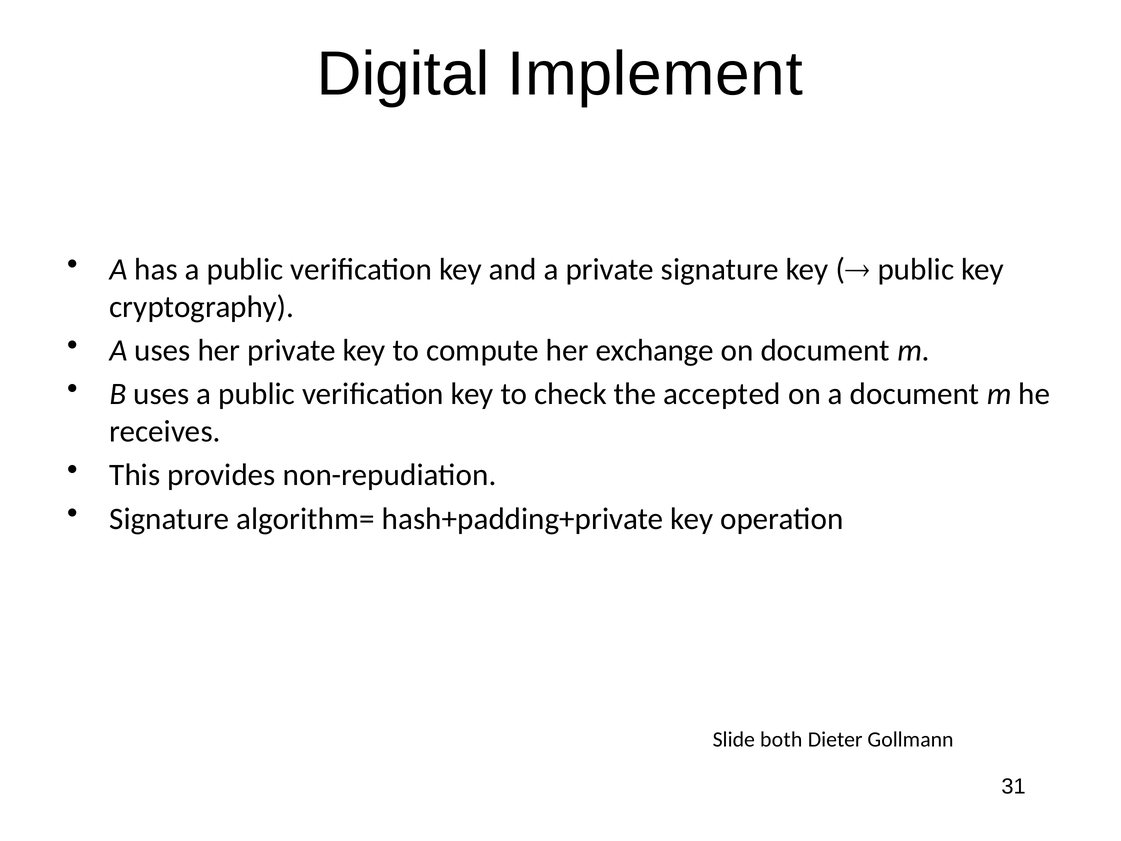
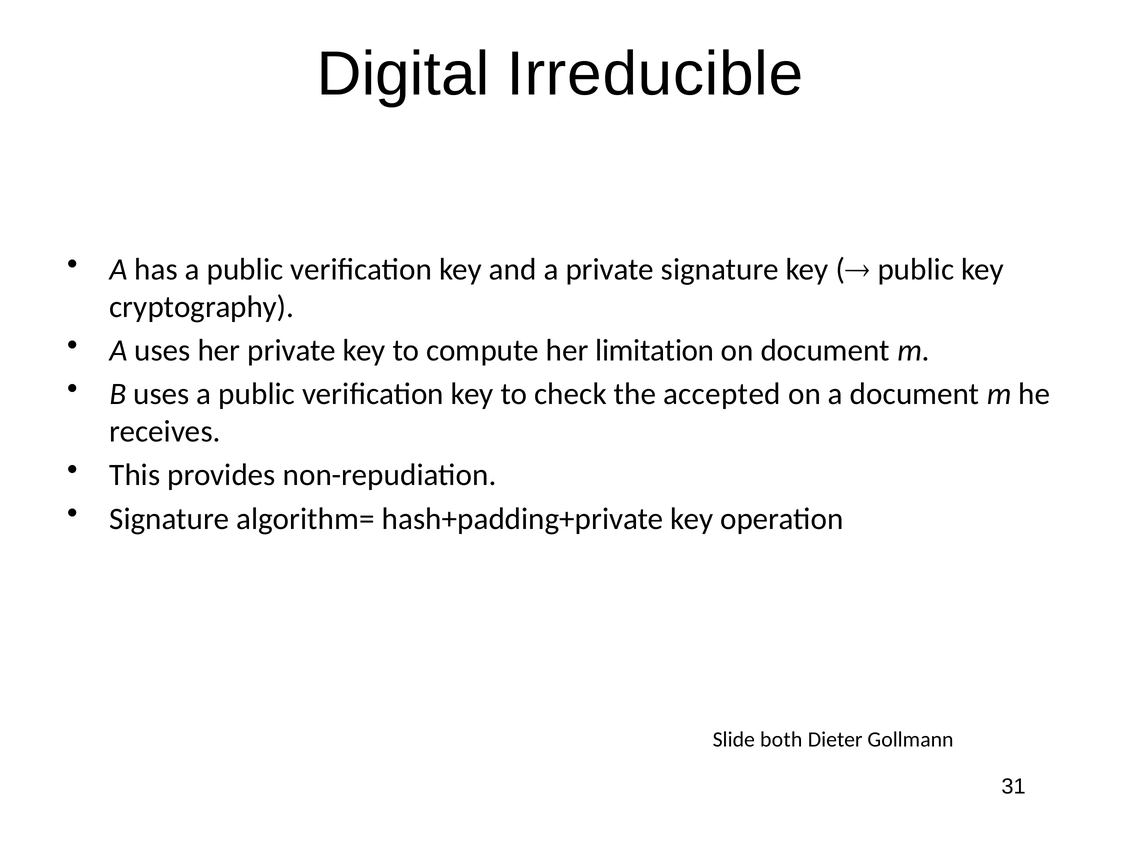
Implement: Implement -> Irreducible
exchange: exchange -> limitation
